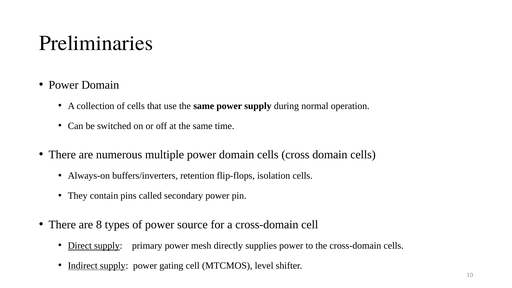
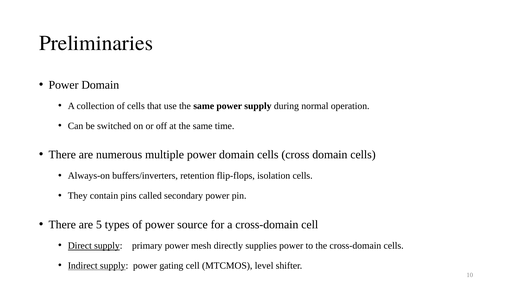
8: 8 -> 5
